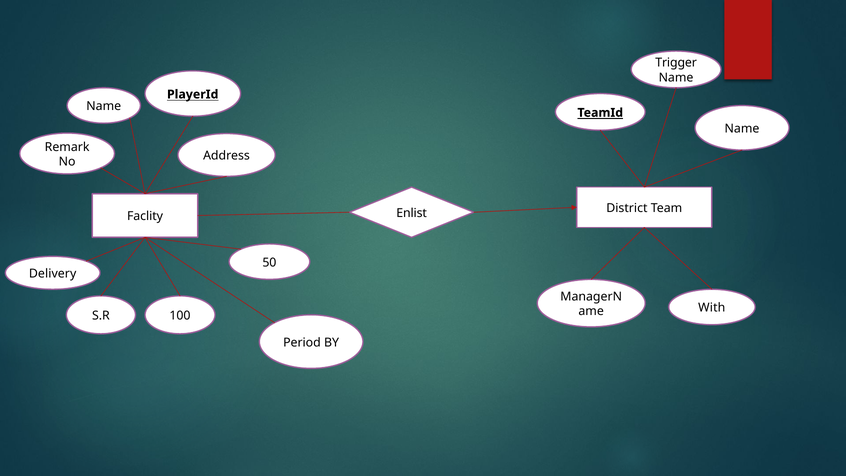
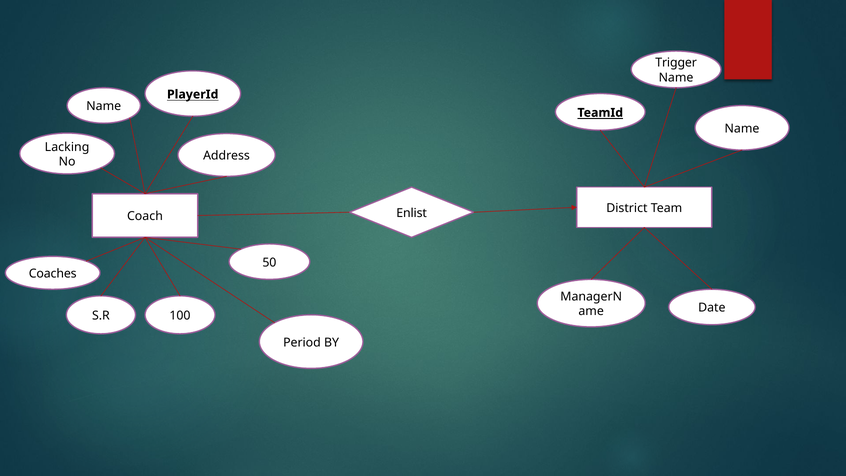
Remark: Remark -> Lacking
Faclity: Faclity -> Coach
Delivery: Delivery -> Coaches
With: With -> Date
